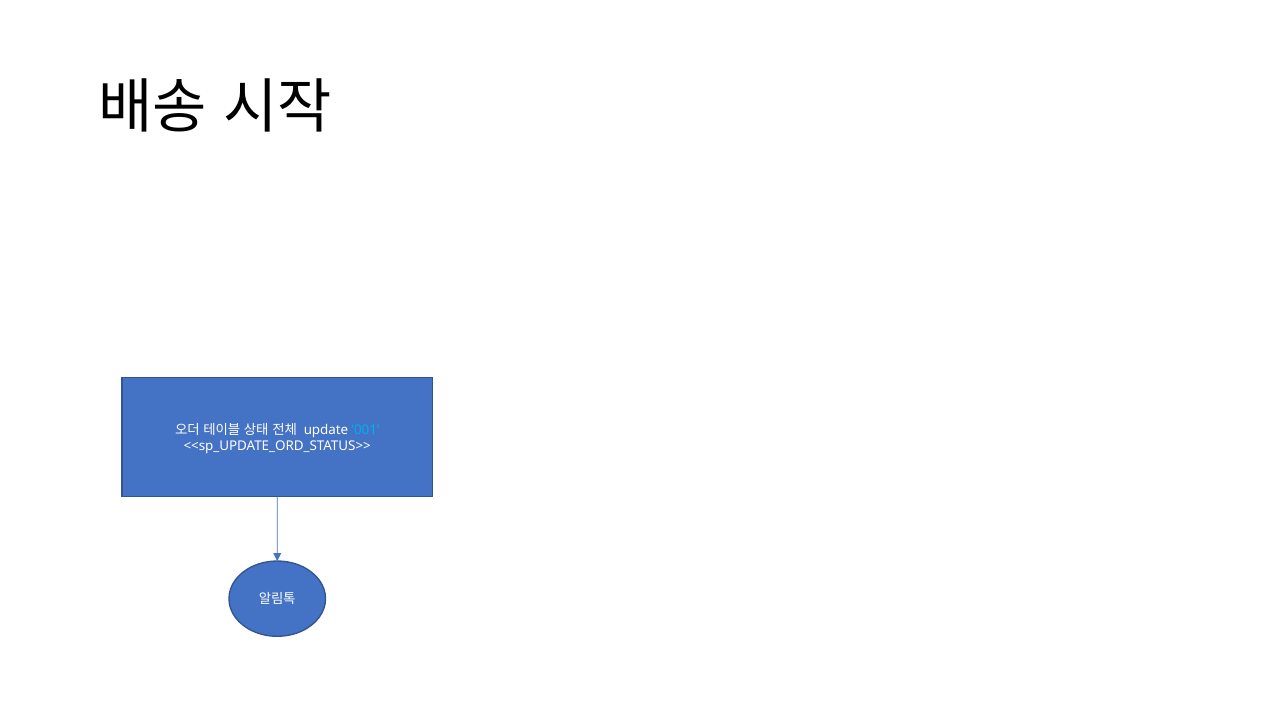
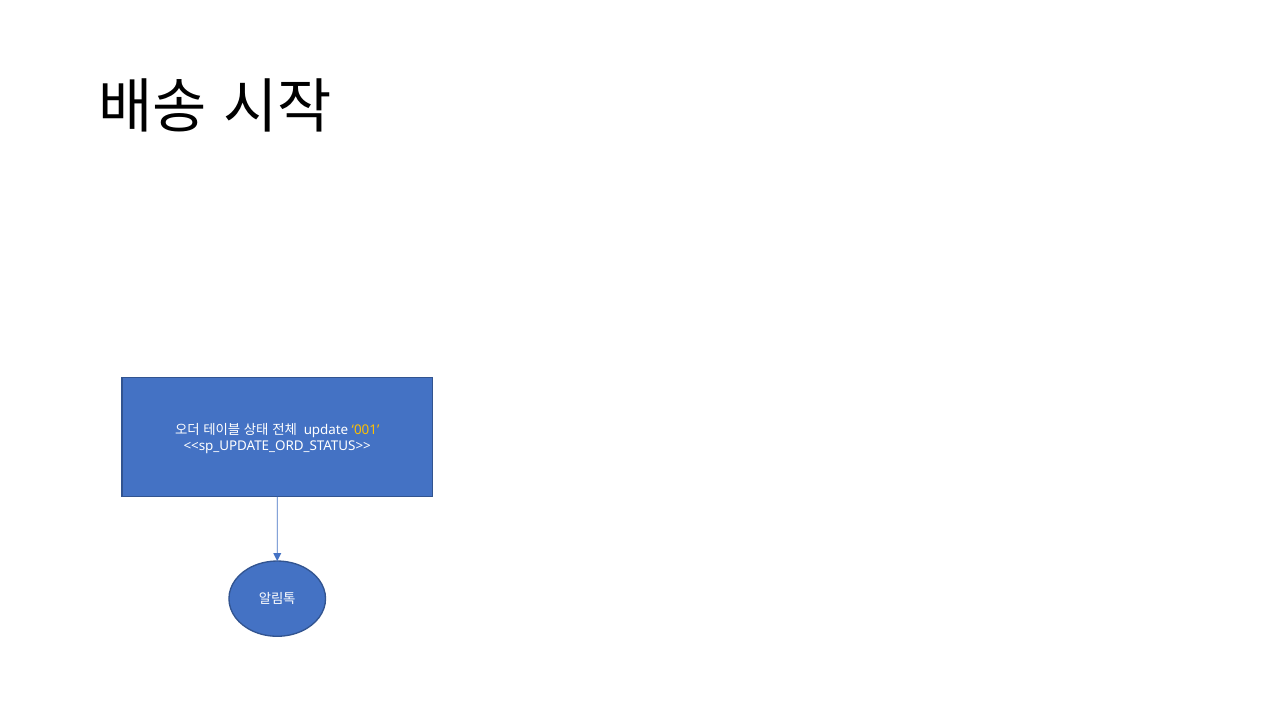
001 colour: light blue -> yellow
